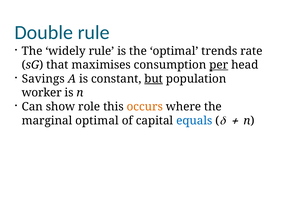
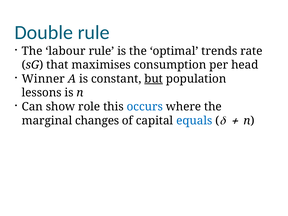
widely: widely -> labour
per underline: present -> none
Savings: Savings -> Winner
worker: worker -> lessons
occurs colour: orange -> blue
marginal optimal: optimal -> changes
